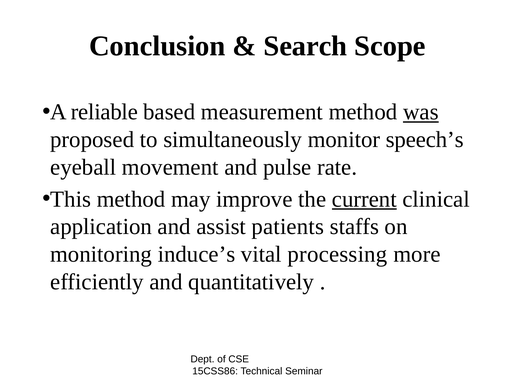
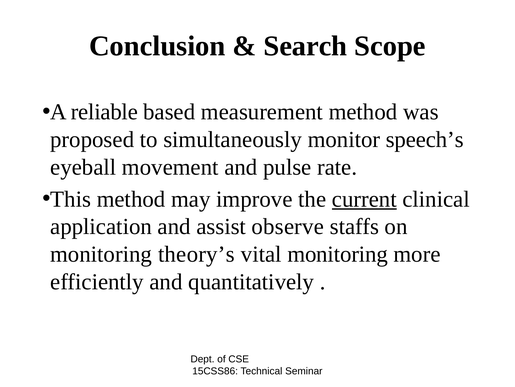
was underline: present -> none
patients: patients -> observe
induce’s: induce’s -> theory’s
vital processing: processing -> monitoring
